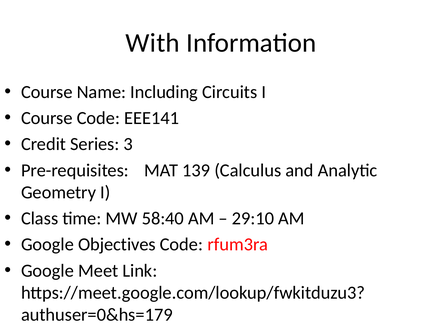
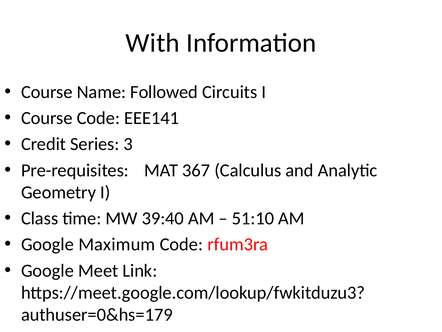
Including: Including -> Followed
139: 139 -> 367
58:40: 58:40 -> 39:40
29:10: 29:10 -> 51:10
Objectives: Objectives -> Maximum
